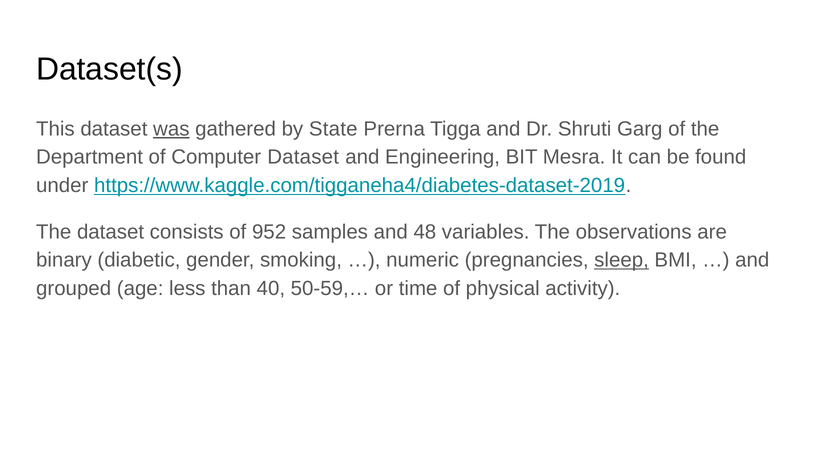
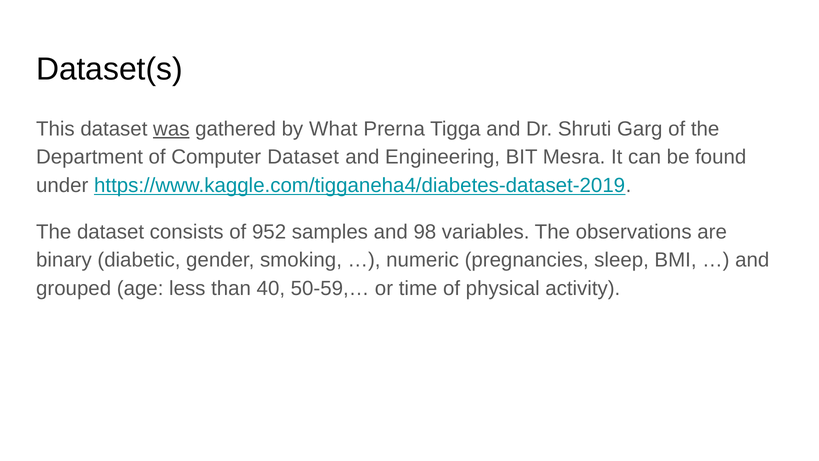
State: State -> What
48: 48 -> 98
sleep underline: present -> none
